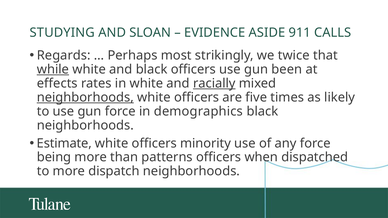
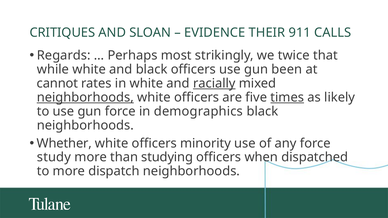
STUDYING: STUDYING -> CRITIQUES
ASIDE: ASIDE -> THEIR
while underline: present -> none
effects: effects -> cannot
times underline: none -> present
Estimate: Estimate -> Whether
being: being -> study
patterns: patterns -> studying
